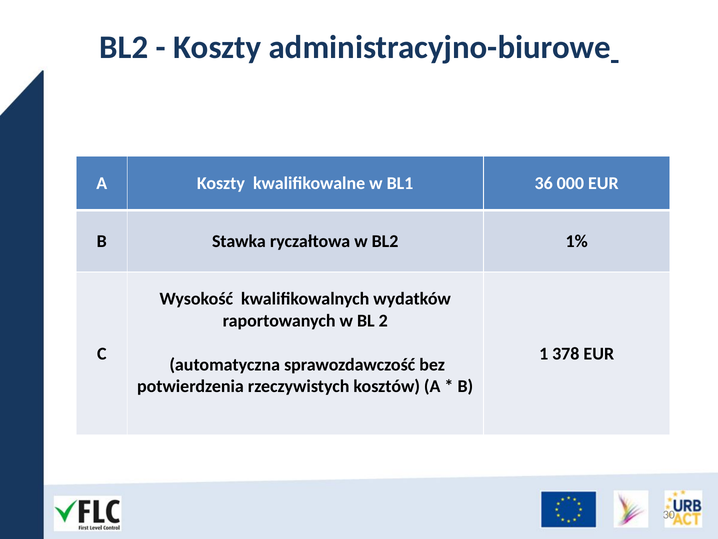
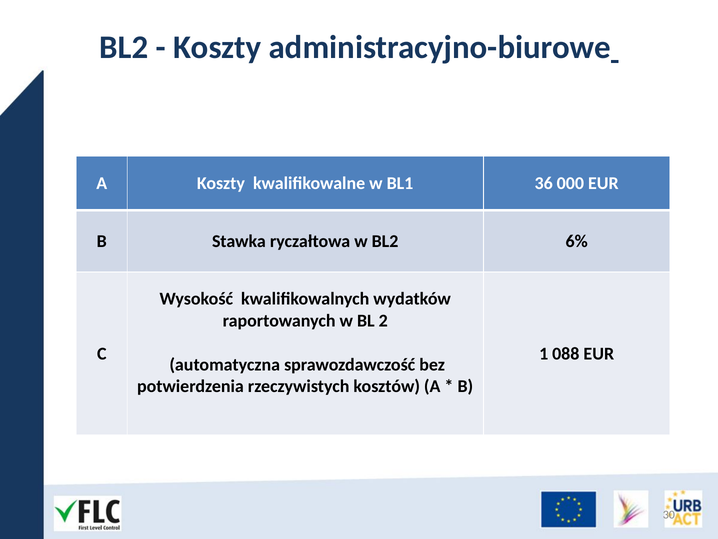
1%: 1% -> 6%
378: 378 -> 088
